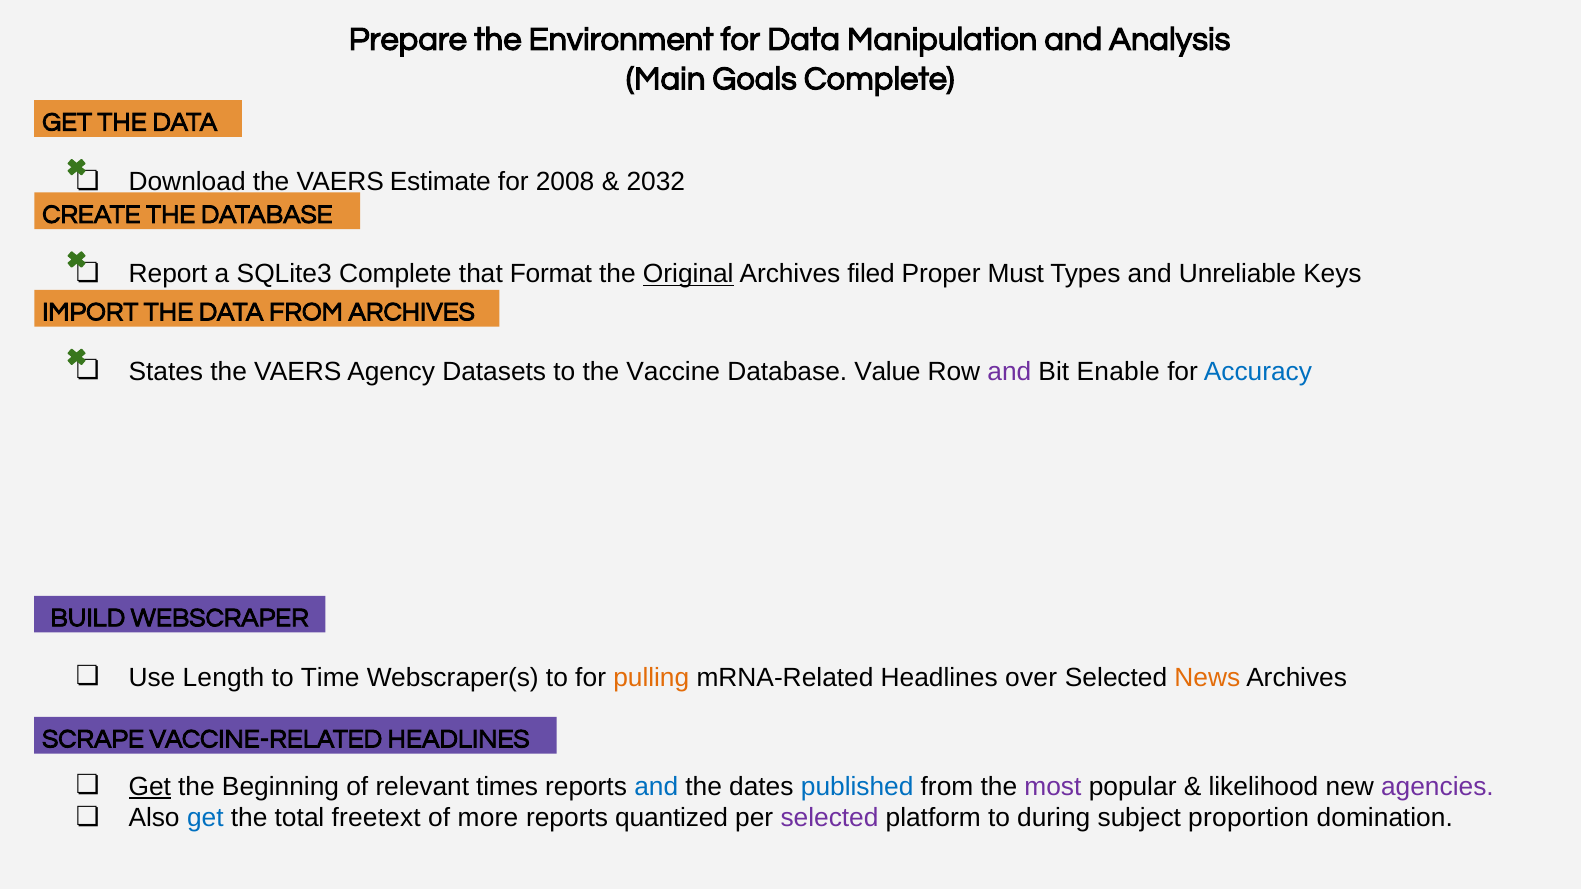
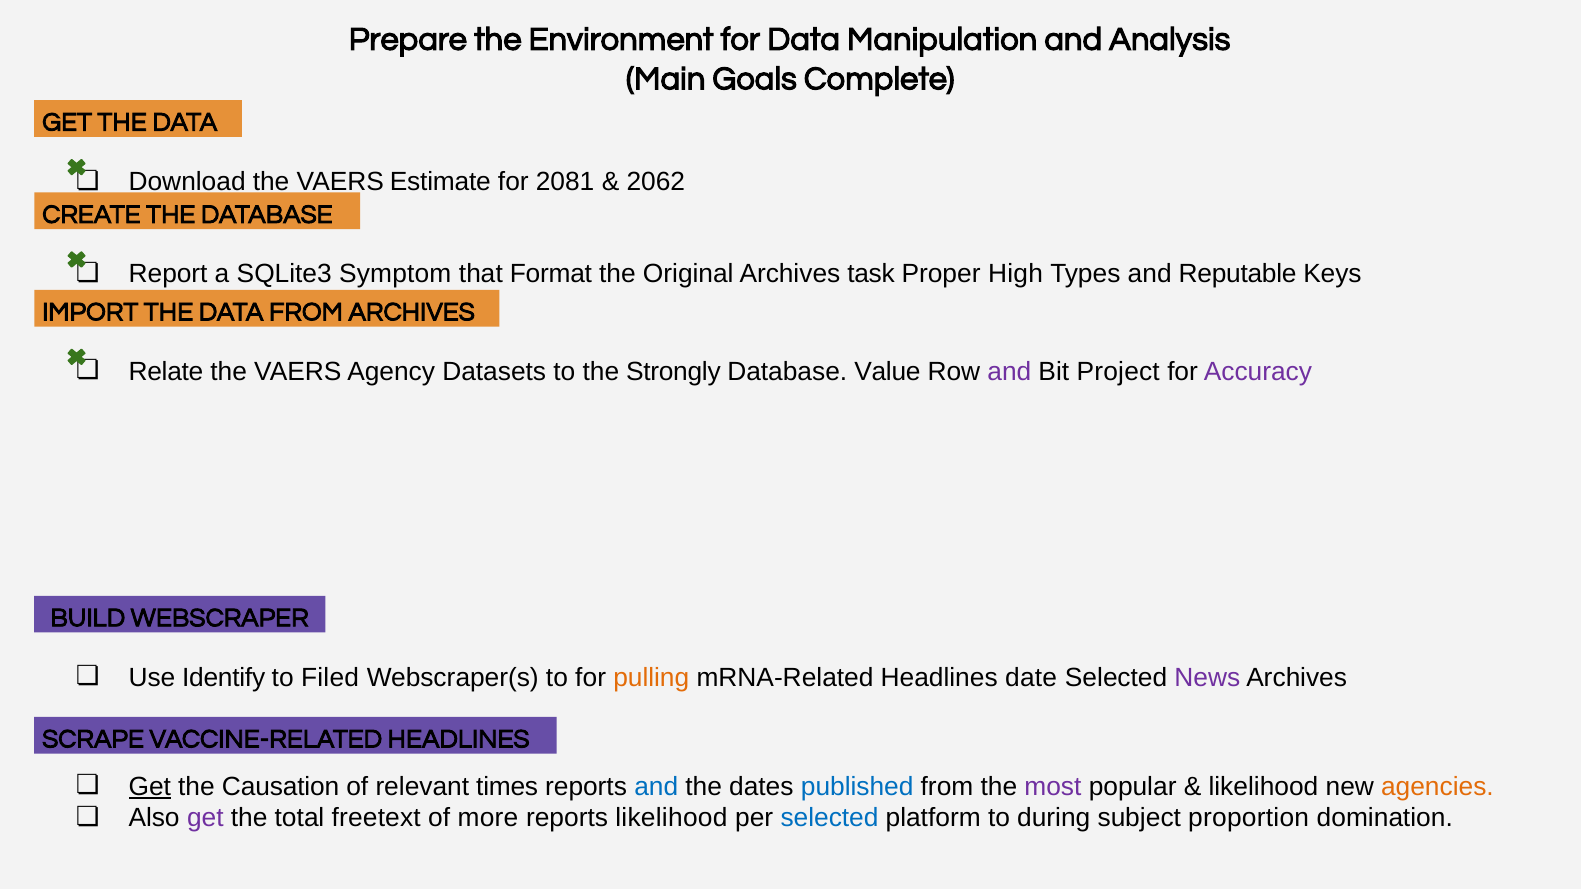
2008: 2008 -> 2081
2032: 2032 -> 2062
SQLite3 Complete: Complete -> Symptom
Original underline: present -> none
filed: filed -> task
Must: Must -> High
Unreliable: Unreliable -> Reputable
States: States -> Relate
Vaccine: Vaccine -> Strongly
Enable: Enable -> Project
Accuracy colour: blue -> purple
Length: Length -> Identify
Time: Time -> Filed
over: over -> date
News colour: orange -> purple
Beginning: Beginning -> Causation
agencies colour: purple -> orange
get at (205, 818) colour: blue -> purple
reports quantized: quantized -> likelihood
selected at (830, 818) colour: purple -> blue
